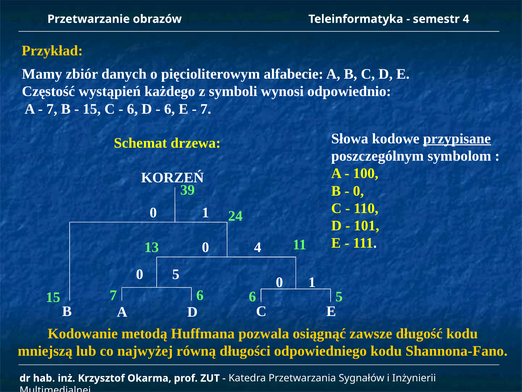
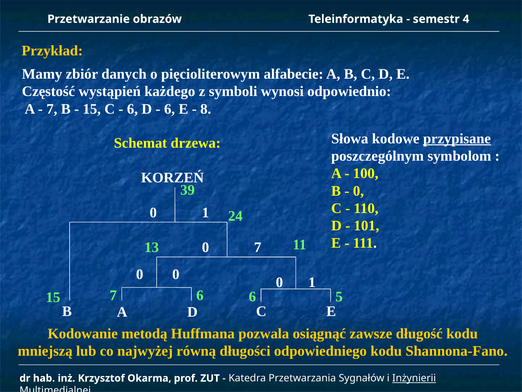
7 at (206, 109): 7 -> 8
0 4: 4 -> 7
0 5: 5 -> 0
Inżynierii underline: none -> present
